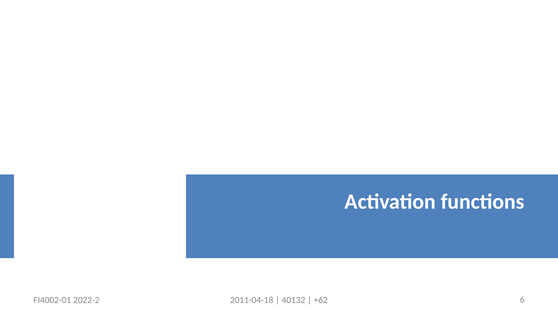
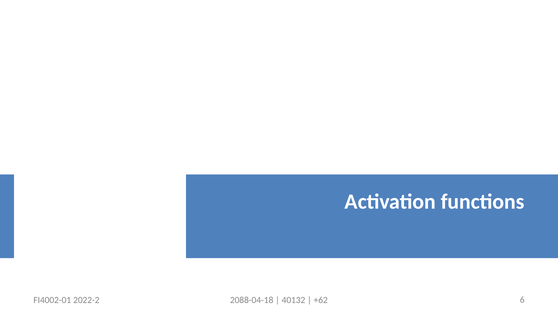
2011-04-18: 2011-04-18 -> 2088-04-18
